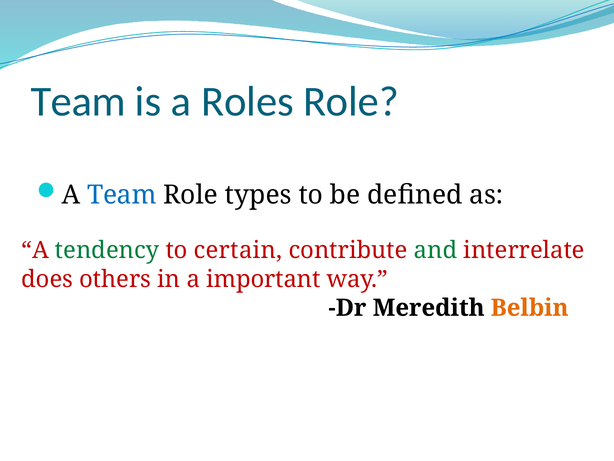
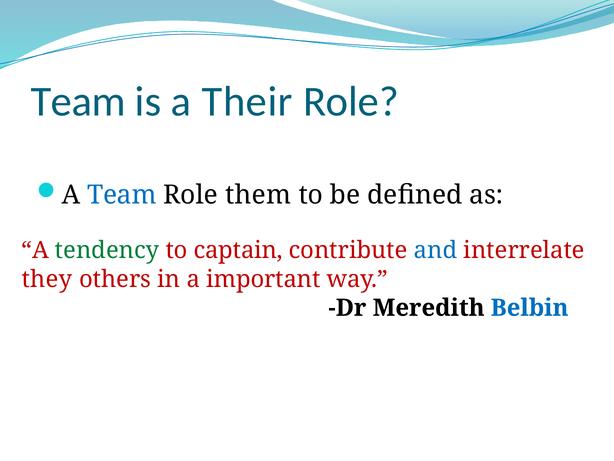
Roles: Roles -> Their
types: types -> them
certain: certain -> captain
and colour: green -> blue
does: does -> they
Belbin colour: orange -> blue
